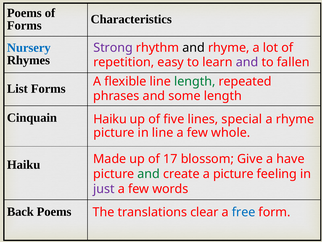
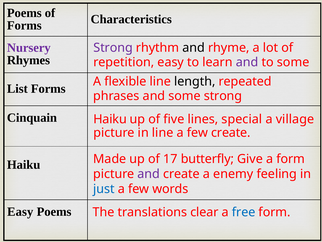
Nursery colour: blue -> purple
to fallen: fallen -> some
length at (195, 81) colour: green -> black
some length: length -> strong
a rhyme: rhyme -> village
few whole: whole -> create
blossom: blossom -> butterfly
a have: have -> form
and at (149, 174) colour: green -> purple
a picture: picture -> enemy
just colour: purple -> blue
Back at (20, 211): Back -> Easy
